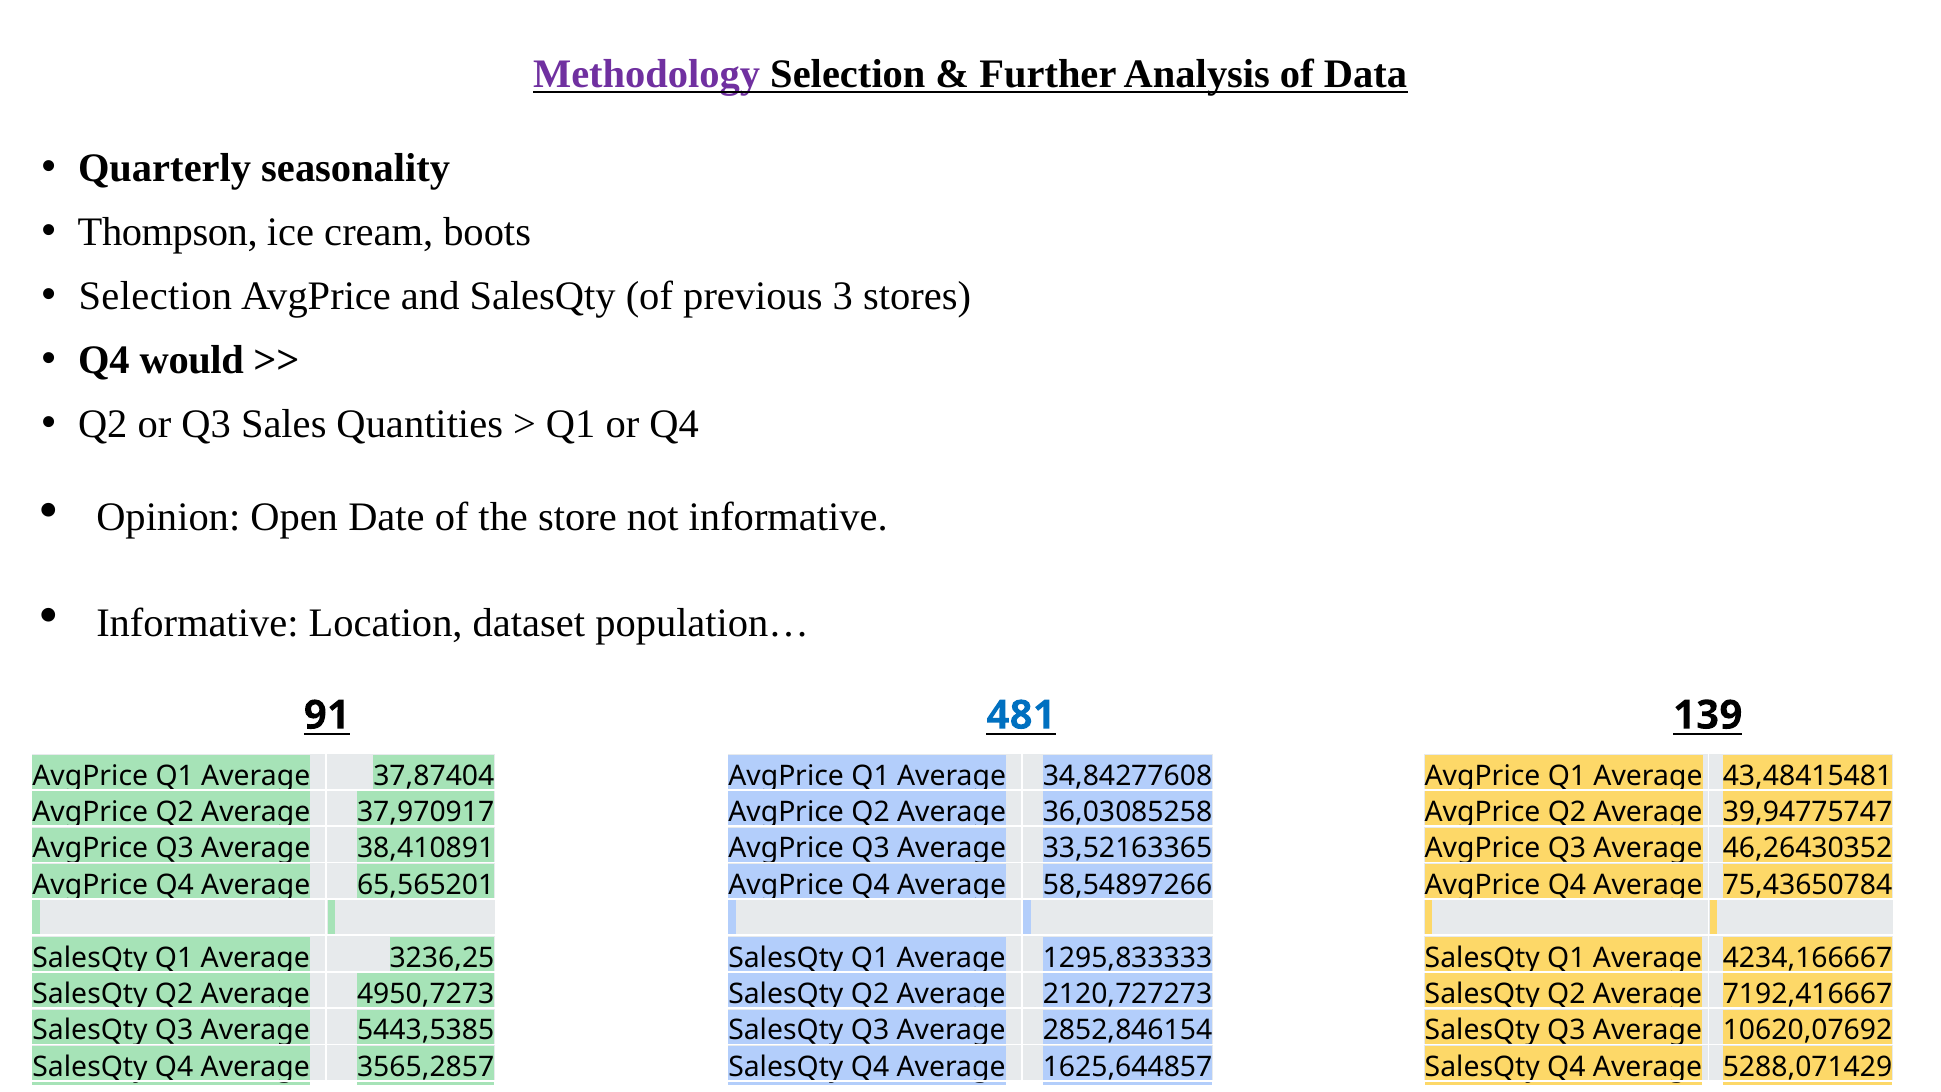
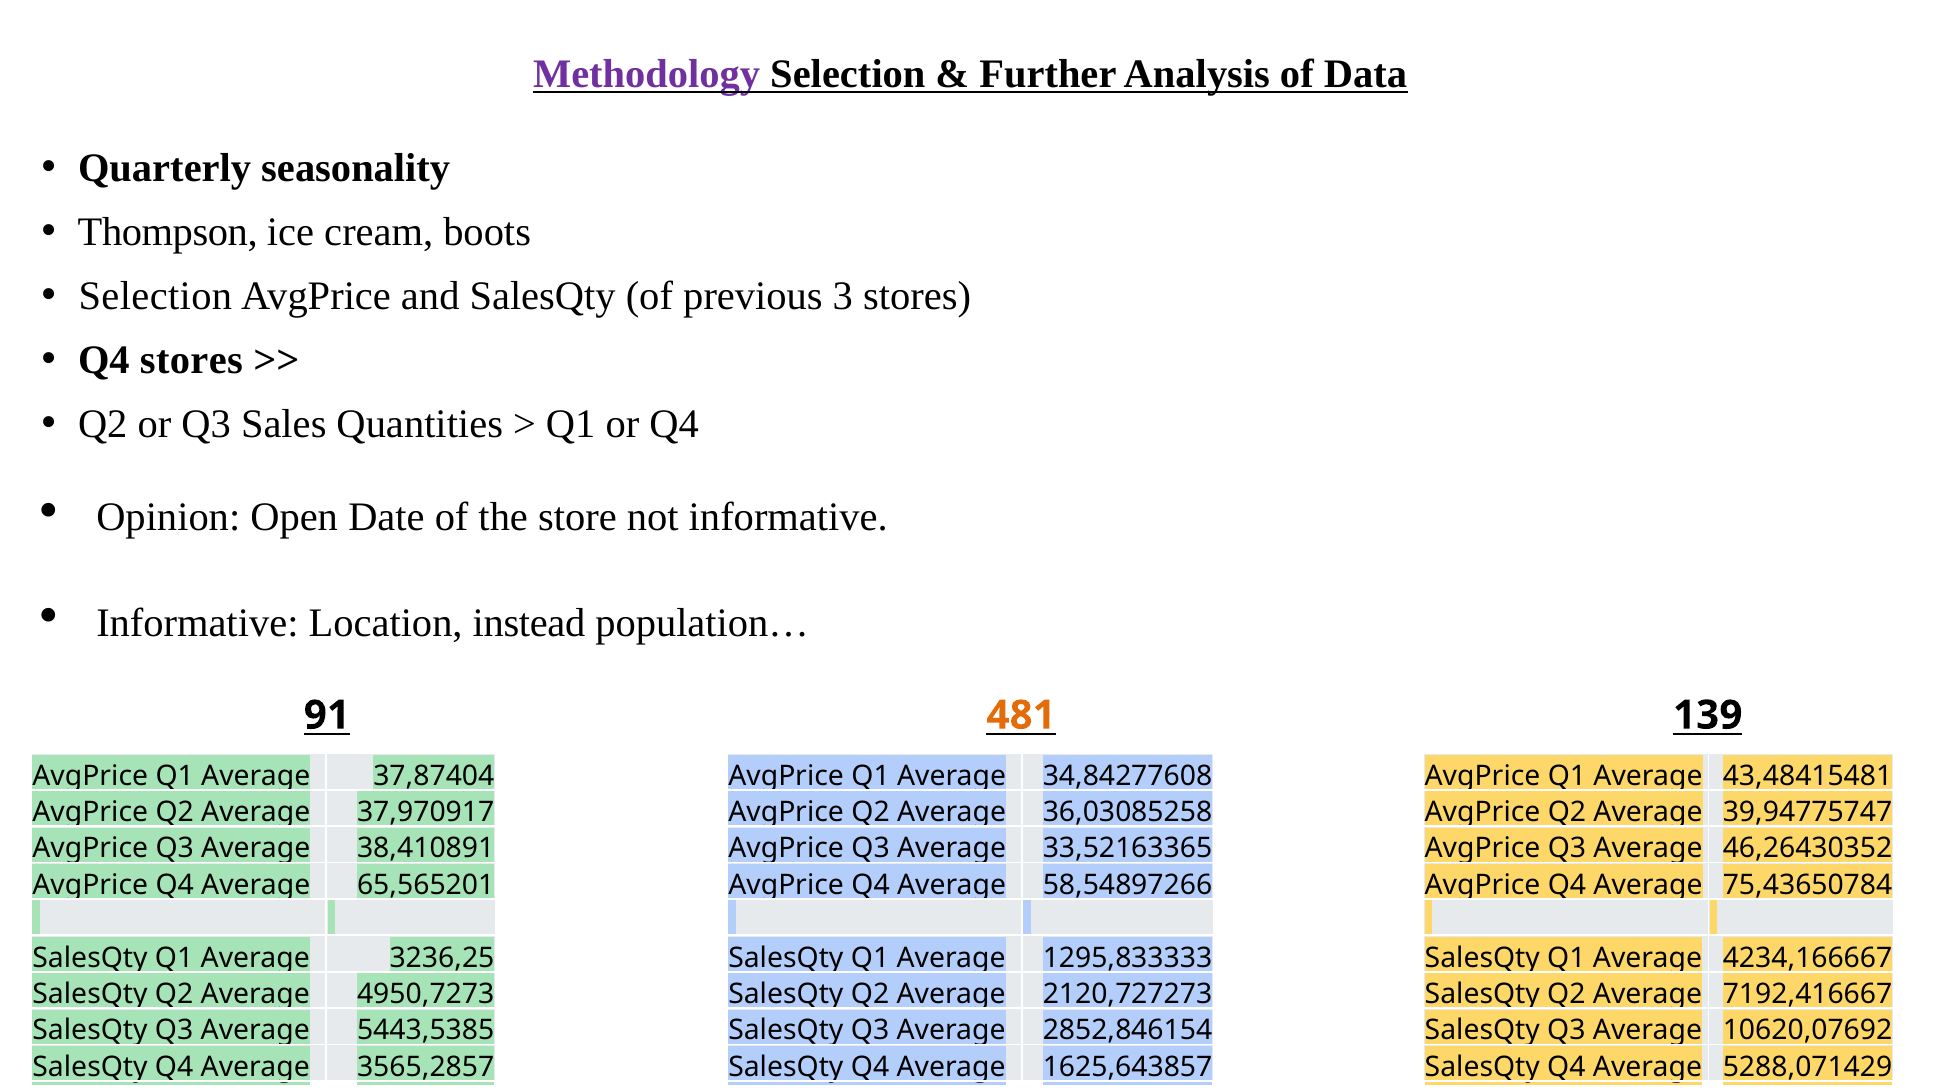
Q4 would: would -> stores
dataset: dataset -> instead
481 colour: blue -> orange
1625,644857: 1625,644857 -> 1625,643857
